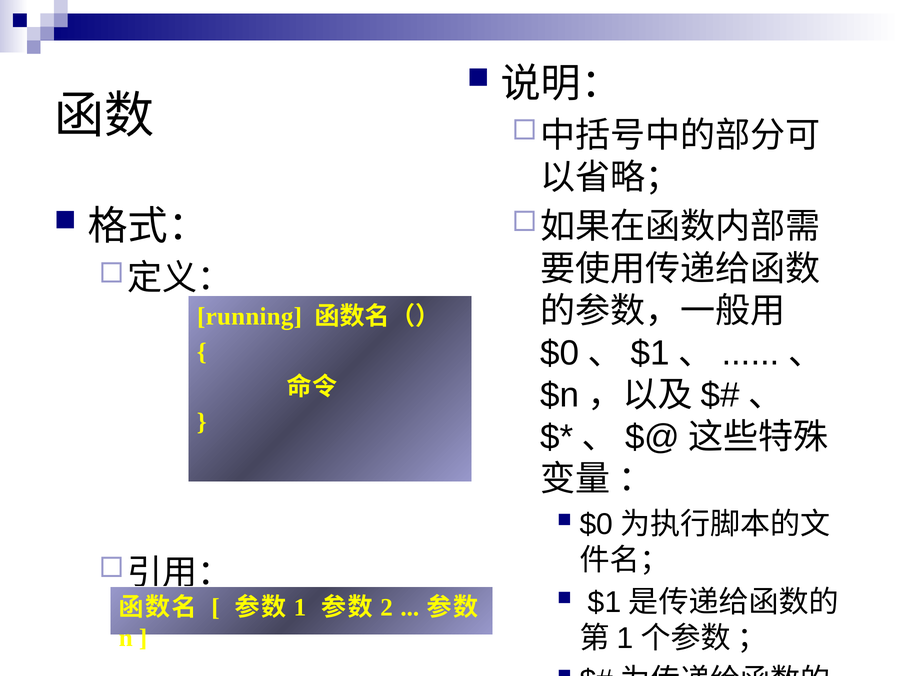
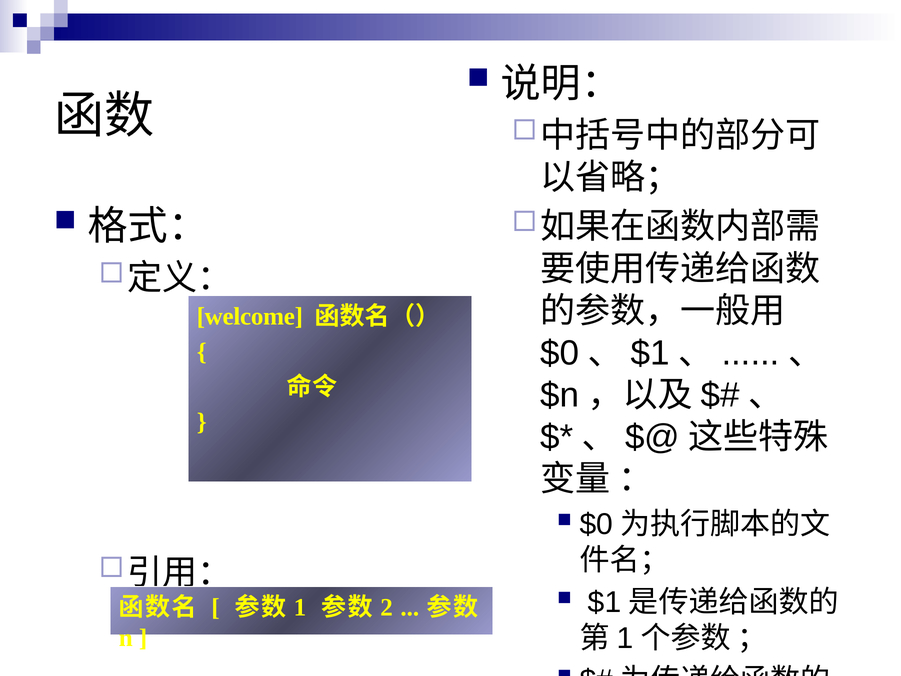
running: running -> welcome
